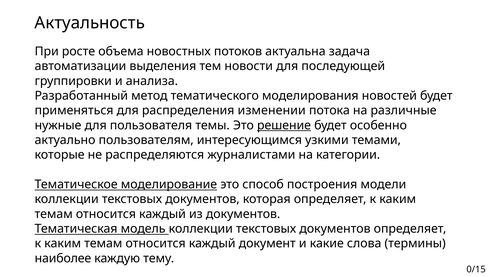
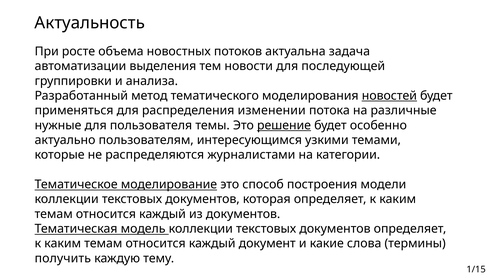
новостей underline: none -> present
наиболее: наиболее -> получить
0/15: 0/15 -> 1/15
